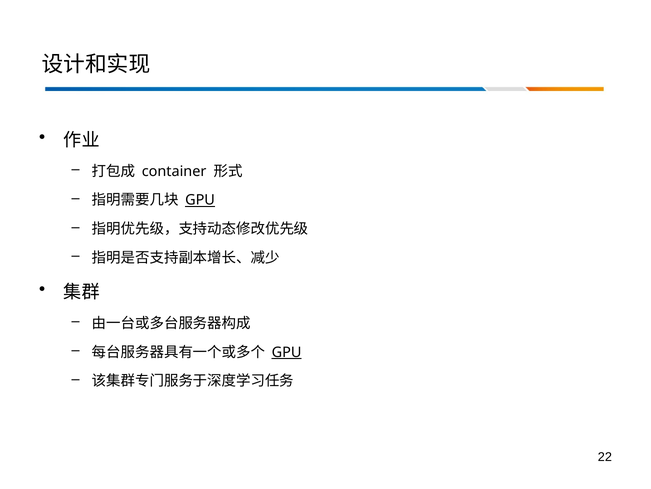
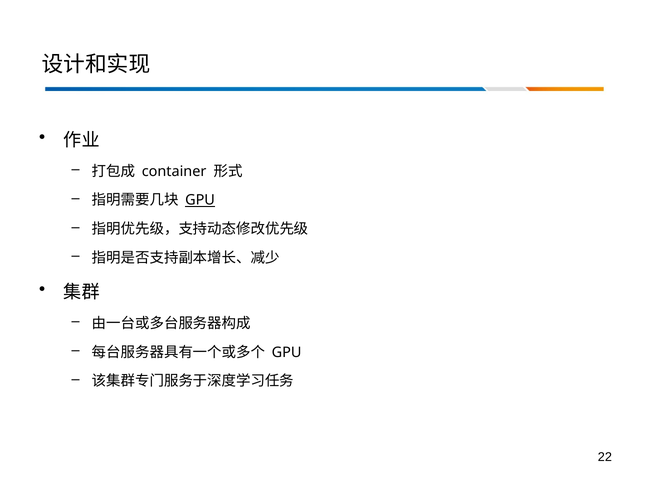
GPU at (287, 352) underline: present -> none
